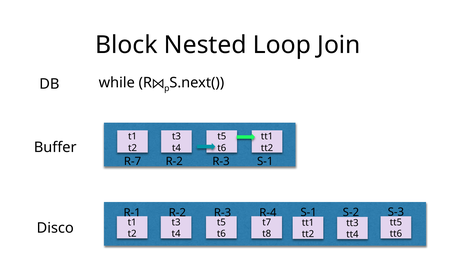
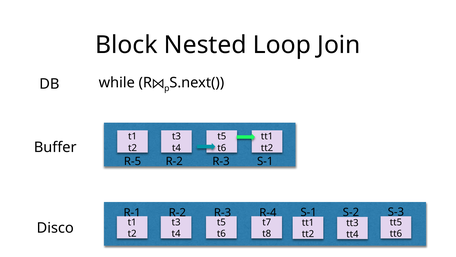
R-7: R-7 -> R-5
